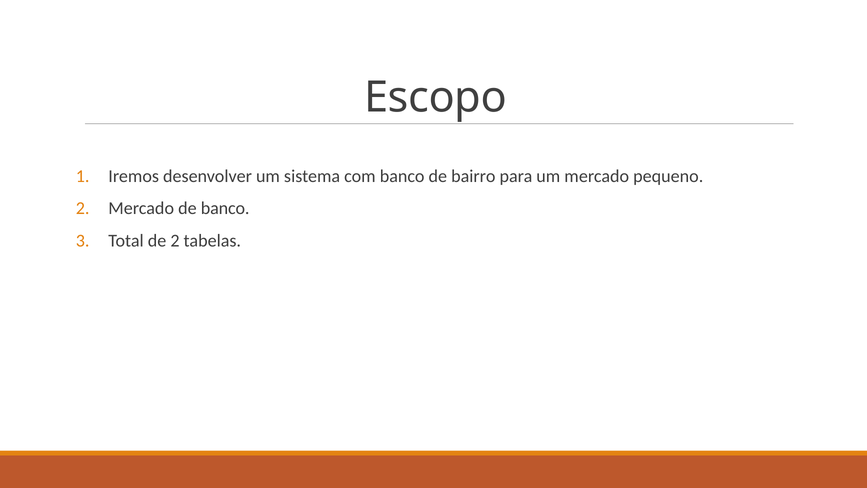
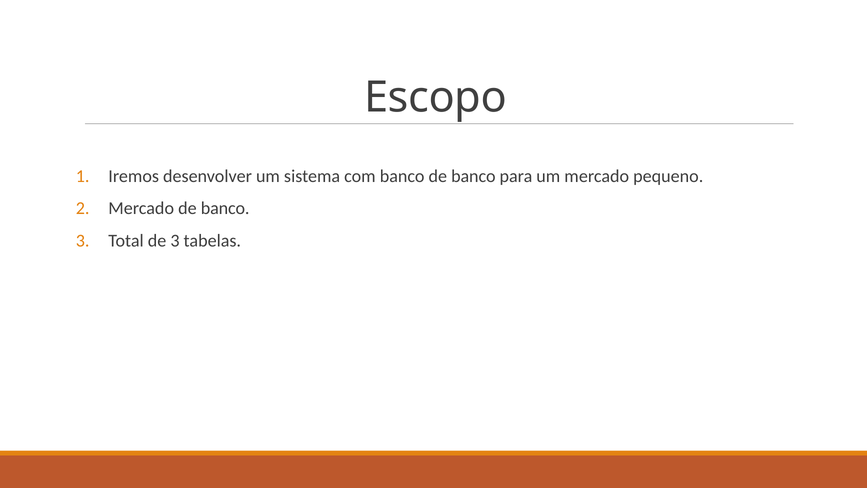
banco de bairro: bairro -> banco
de 2: 2 -> 3
